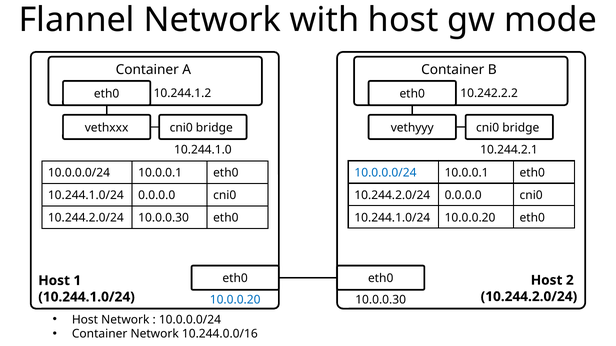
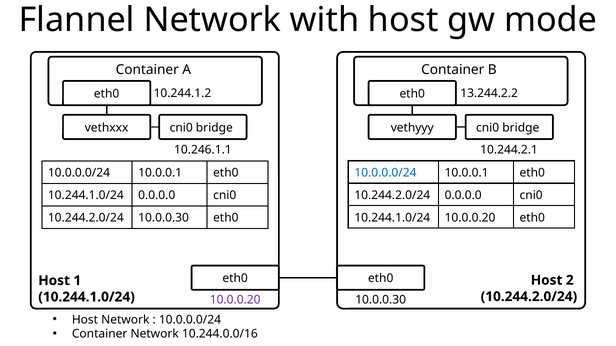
10.242.2.2: 10.242.2.2 -> 13.244.2.2
10.244.1.0: 10.244.1.0 -> 10.246.1.1
10.0.0.20 at (235, 300) colour: blue -> purple
